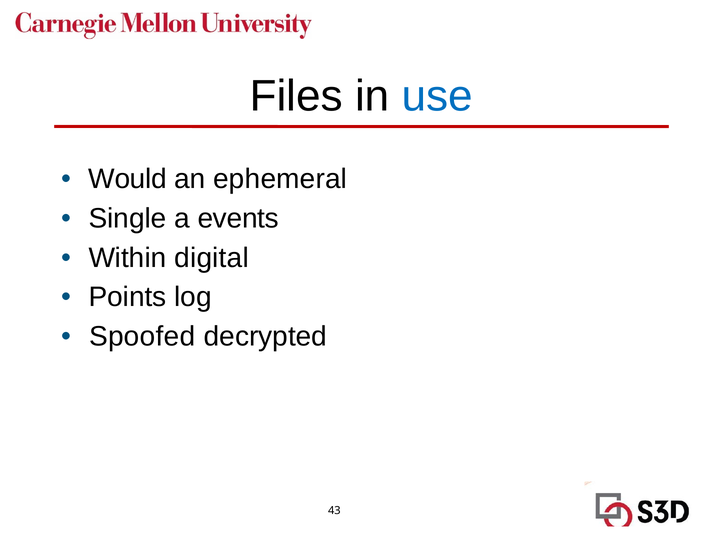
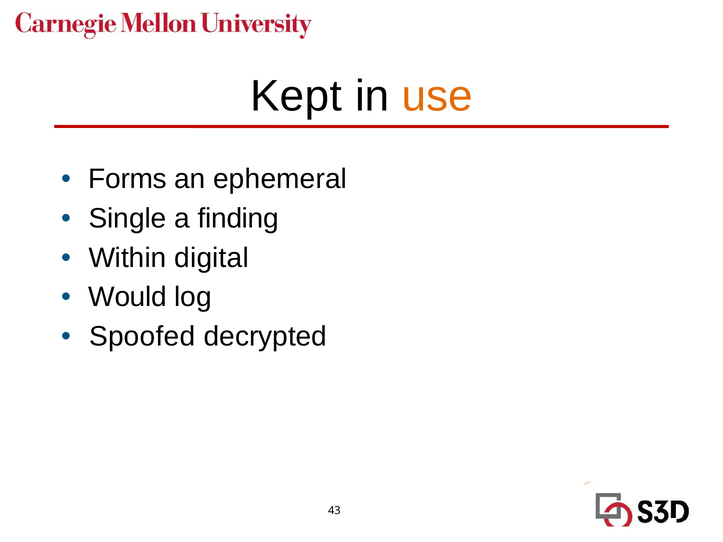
Files: Files -> Kept
use colour: blue -> orange
Would: Would -> Forms
events: events -> finding
Points: Points -> Would
